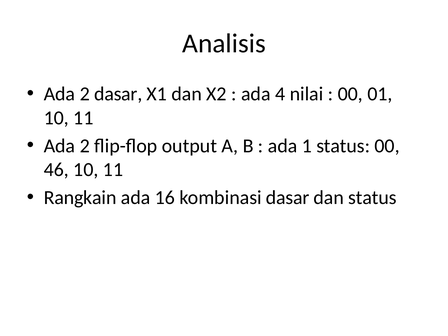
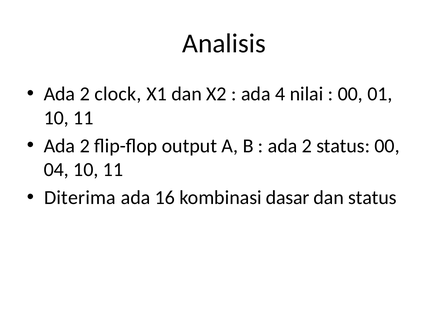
2 dasar: dasar -> clock
1 at (307, 146): 1 -> 2
46: 46 -> 04
Rangkain: Rangkain -> Diterima
